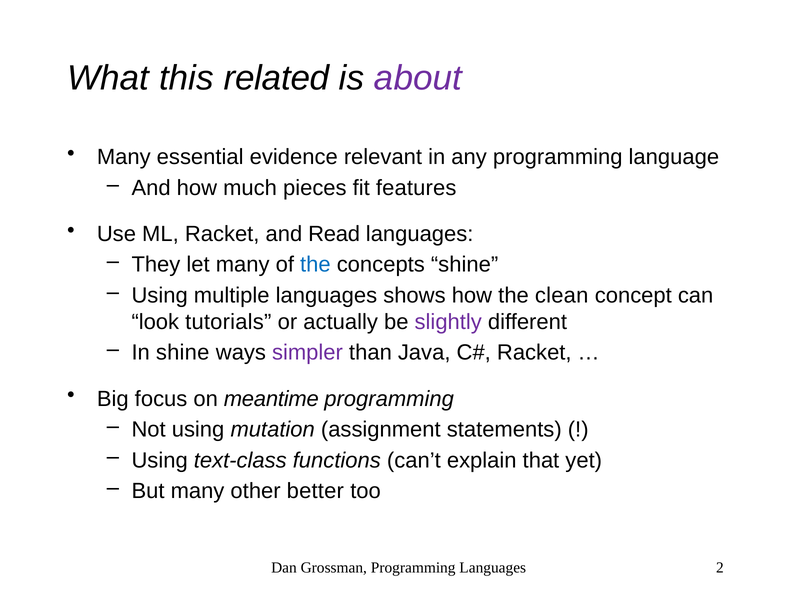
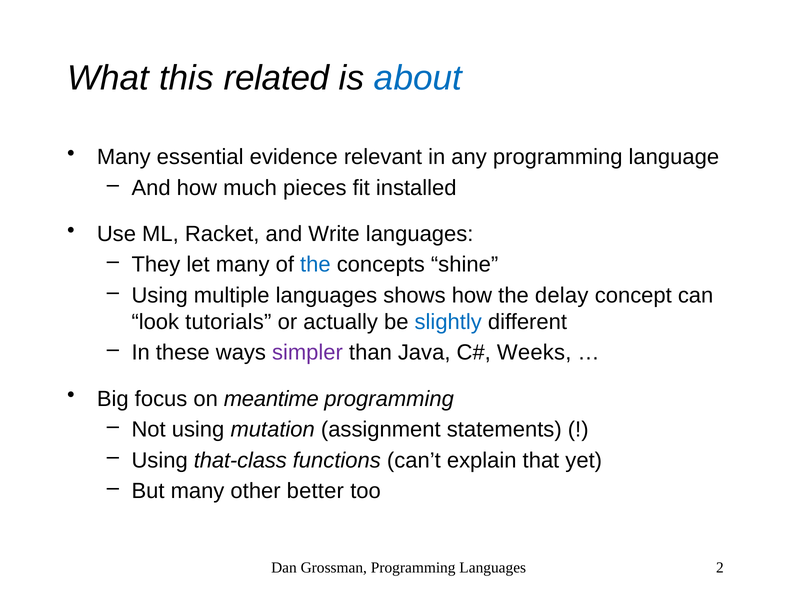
about colour: purple -> blue
features: features -> installed
Read: Read -> Write
clean: clean -> delay
slightly colour: purple -> blue
In shine: shine -> these
Racket at (534, 353): Racket -> Weeks
text-class: text-class -> that-class
